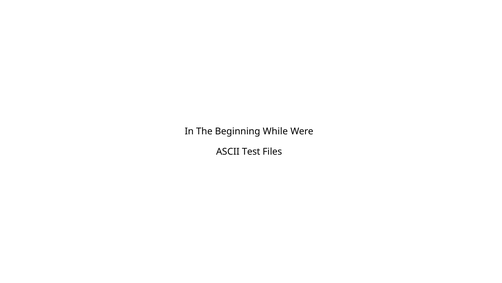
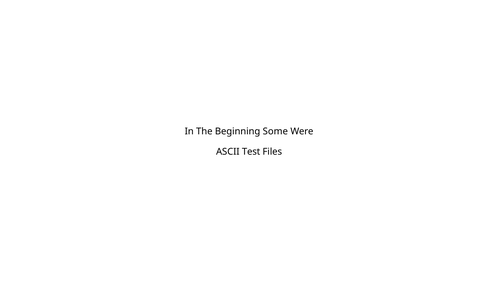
While: While -> Some
